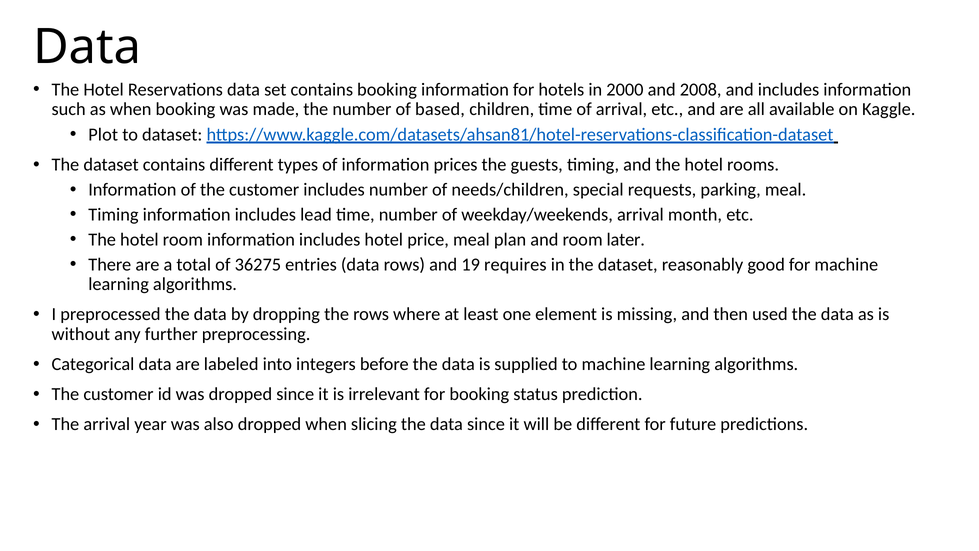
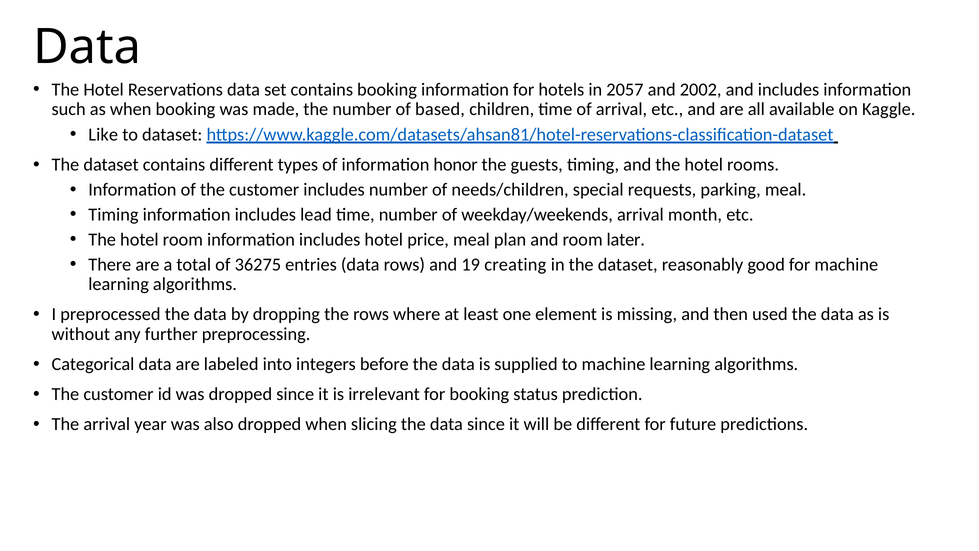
2000: 2000 -> 2057
2008: 2008 -> 2002
Plot: Plot -> Like
prices: prices -> honor
requires: requires -> creating
